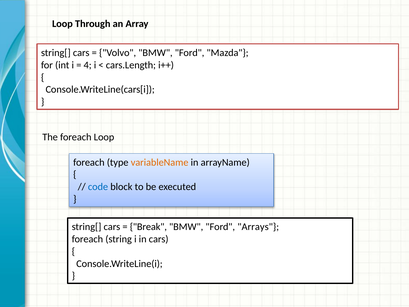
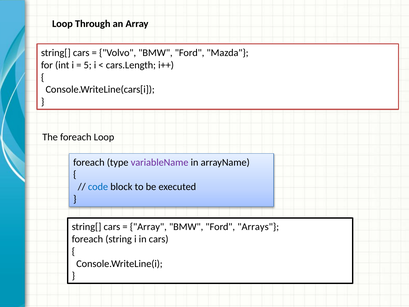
4: 4 -> 5
variableName colour: orange -> purple
Break at (148, 227): Break -> Array
